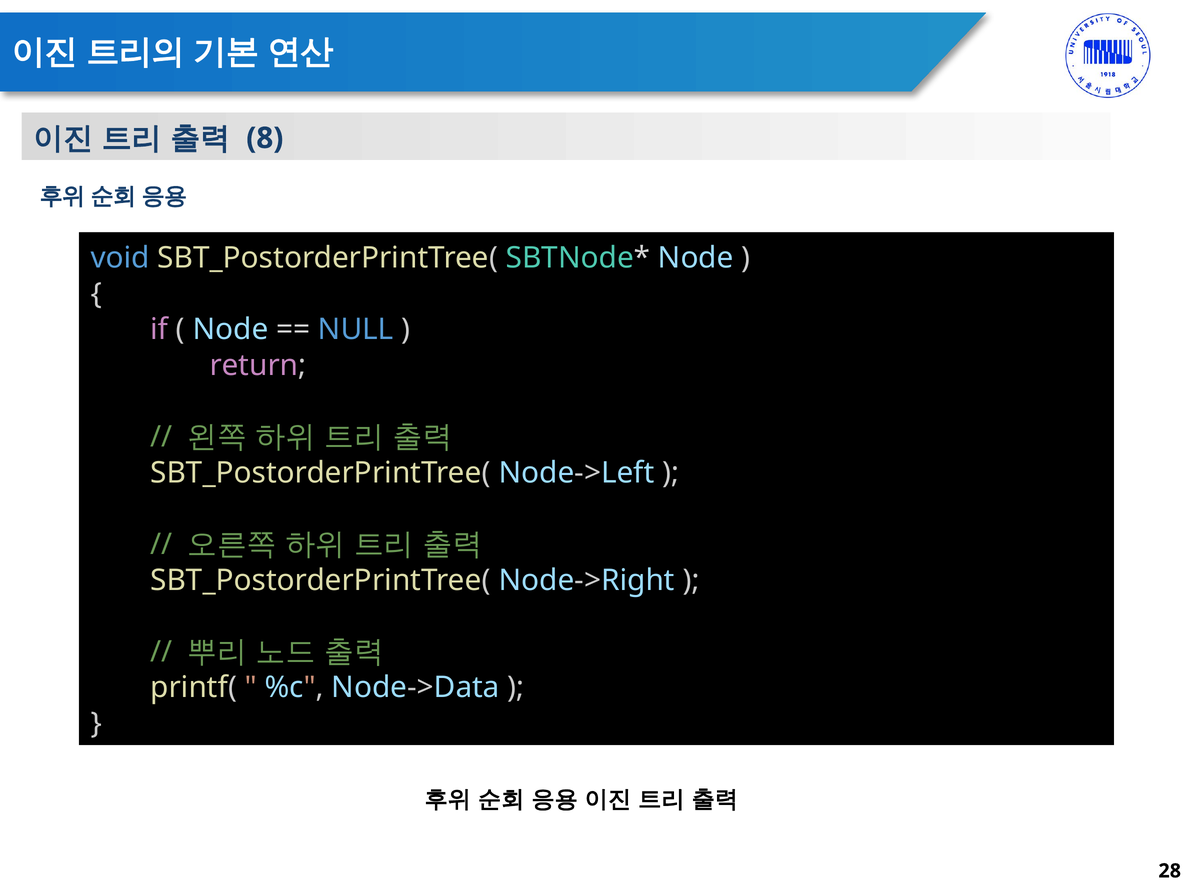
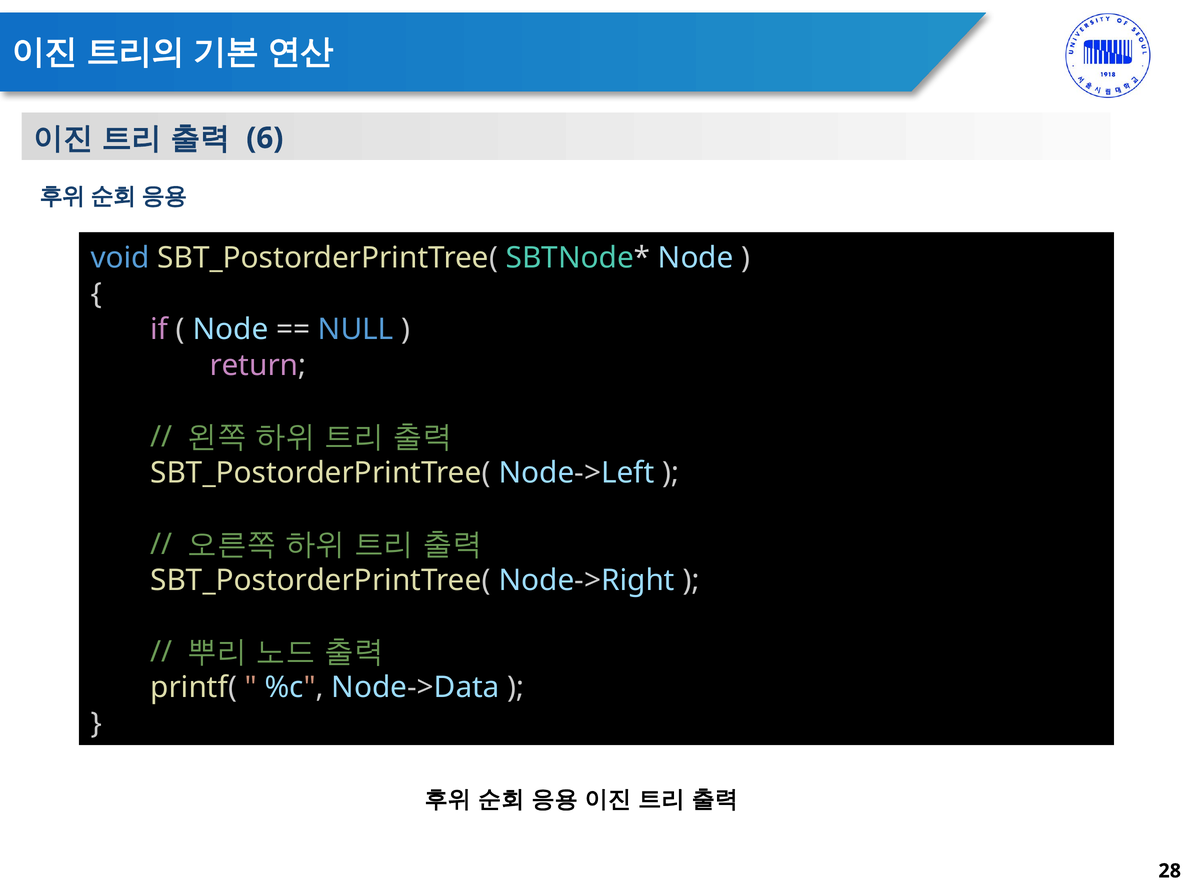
8: 8 -> 6
